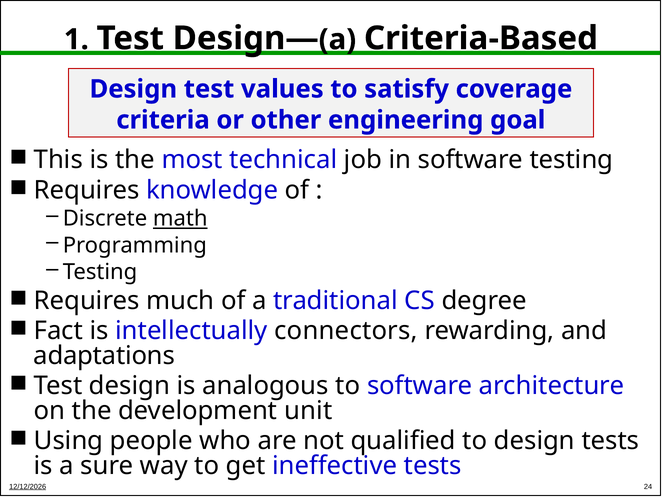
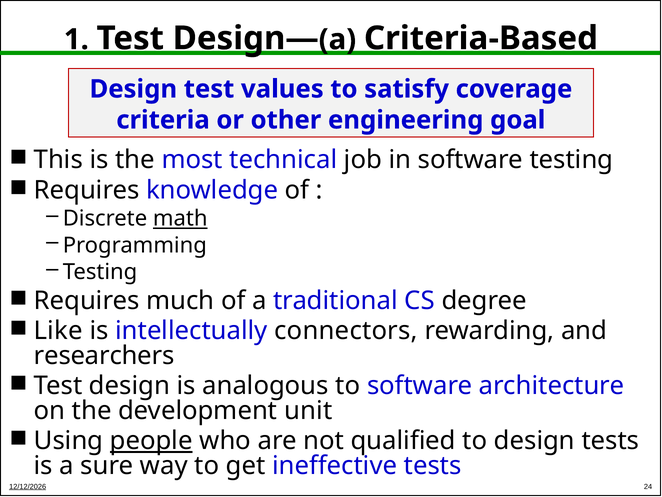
Fact: Fact -> Like
adaptations: adaptations -> researchers
people underline: none -> present
